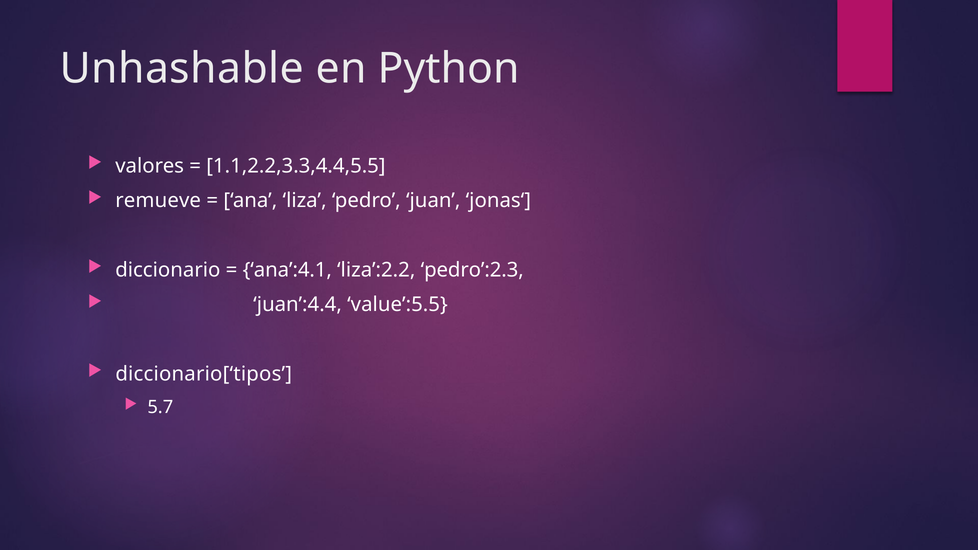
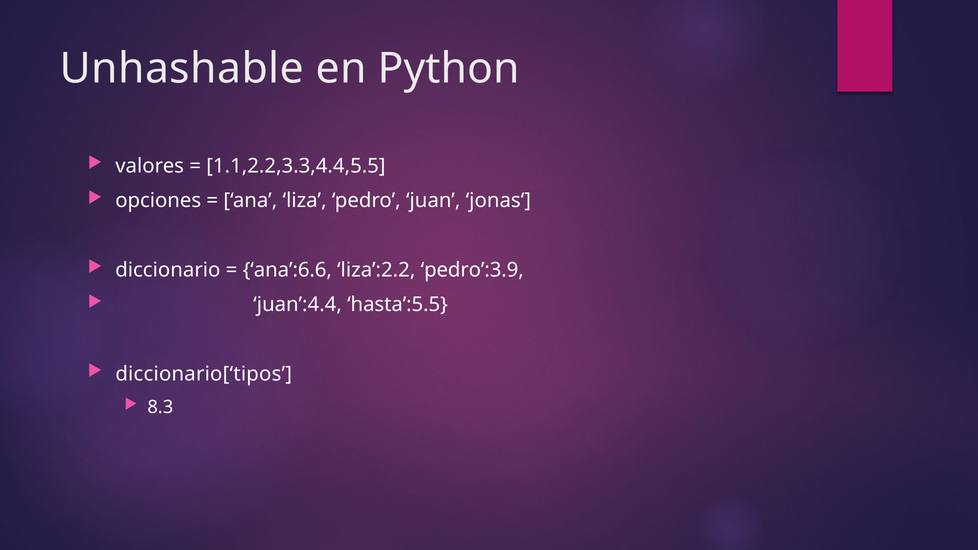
remueve: remueve -> opciones
ana’:4.1: ana’:4.1 -> ana’:6.6
pedro’:2.3: pedro’:2.3 -> pedro’:3.9
value’:5.5: value’:5.5 -> hasta’:5.5
5.7: 5.7 -> 8.3
